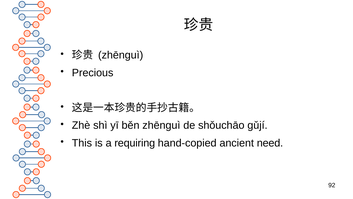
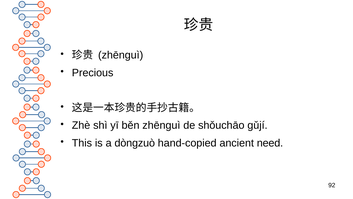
requiring: requiring -> dòngzuò
